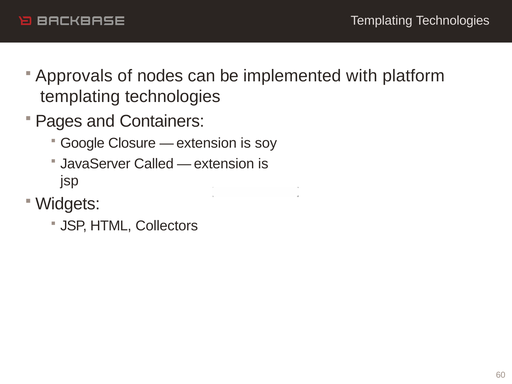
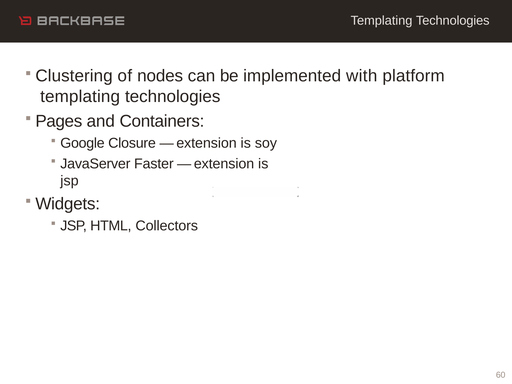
Approvals: Approvals -> Clustering
Called: Called -> Faster
